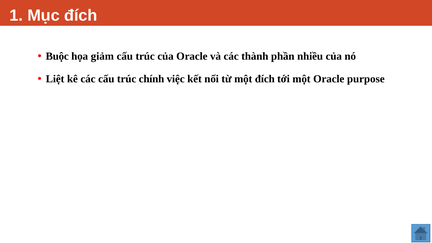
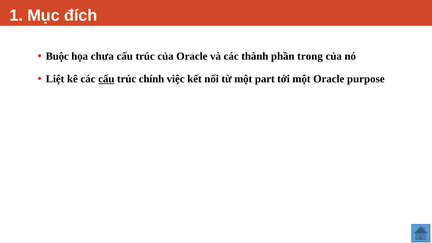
giảm: giảm -> chưa
nhiều: nhiều -> trong
cấu at (106, 79) underline: none -> present
một đích: đích -> part
